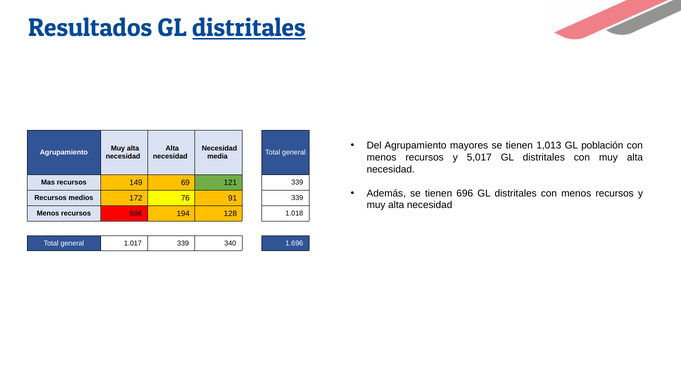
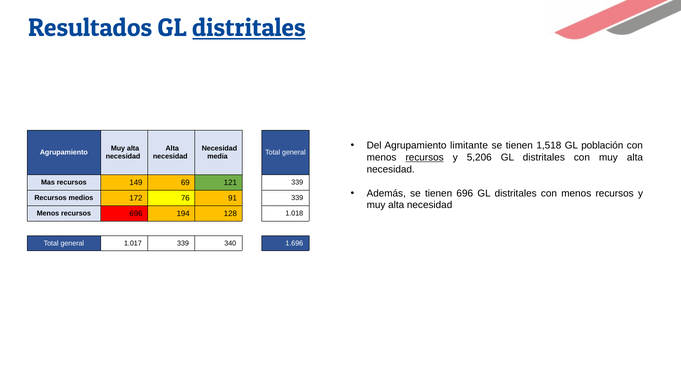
mayores: mayores -> limitante
1,013: 1,013 -> 1,518
recursos at (425, 158) underline: none -> present
5,017: 5,017 -> 5,206
